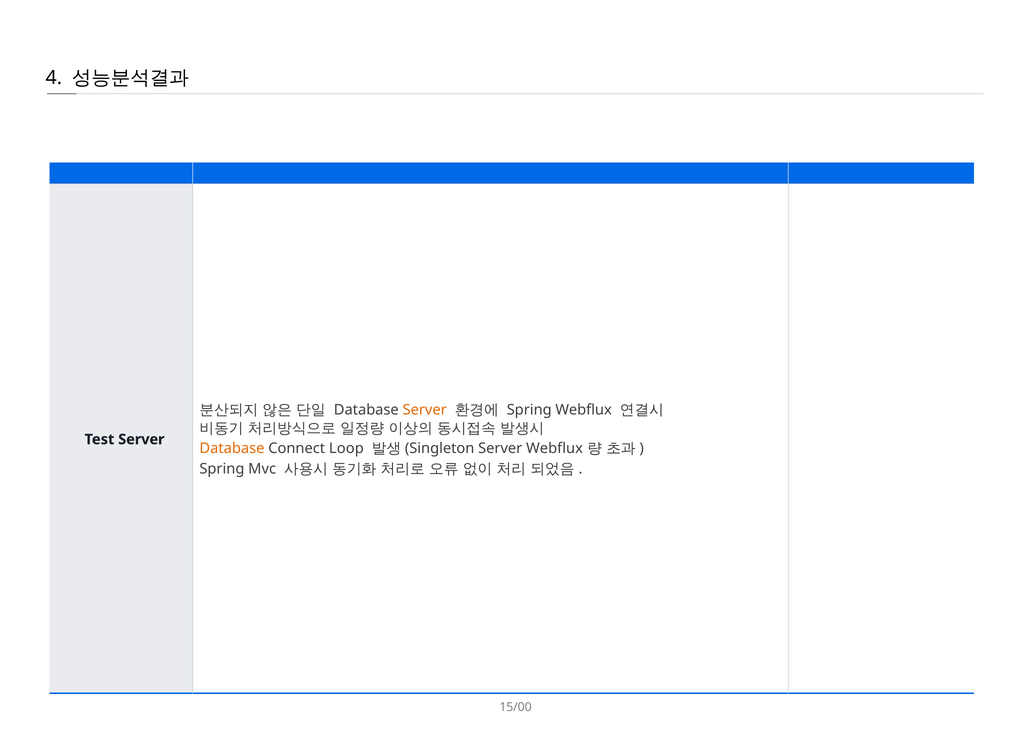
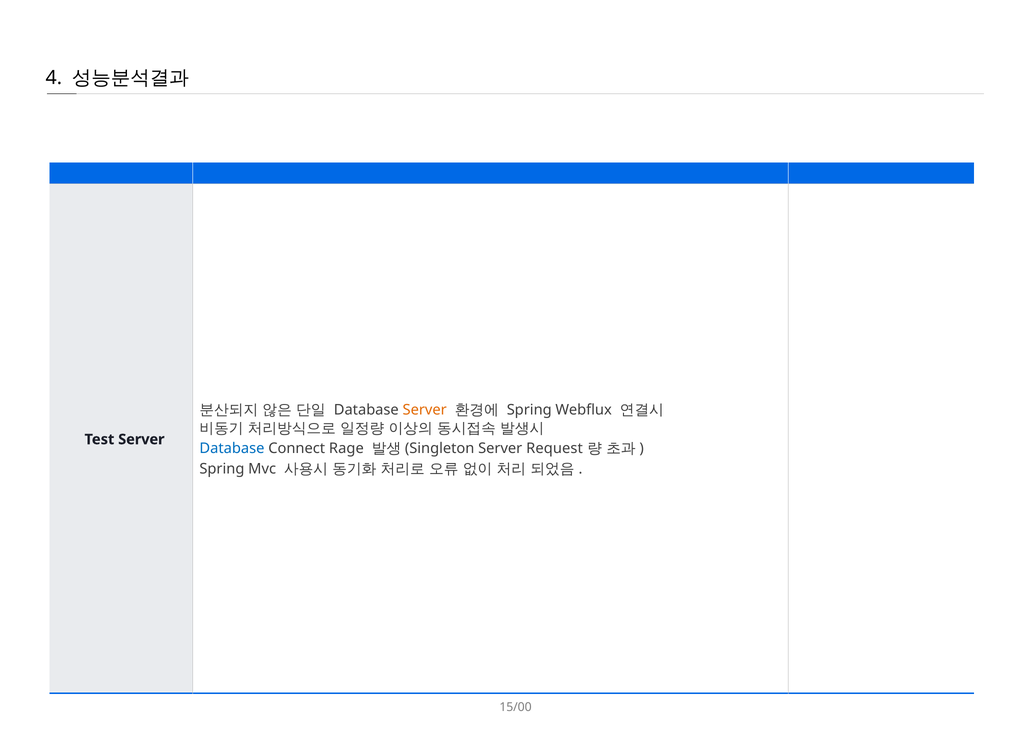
Database at (232, 449) colour: orange -> blue
Loop: Loop -> Rage
Server Webflux: Webflux -> Request
